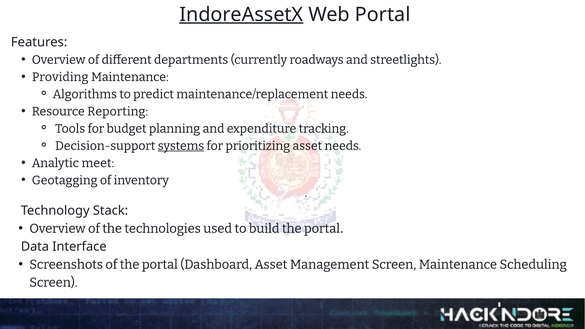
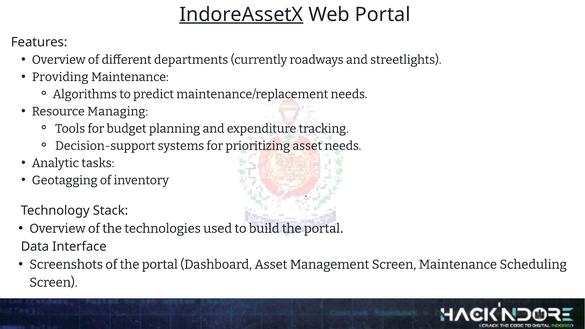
Reporting: Reporting -> Managing
systems underline: present -> none
meet: meet -> tasks
